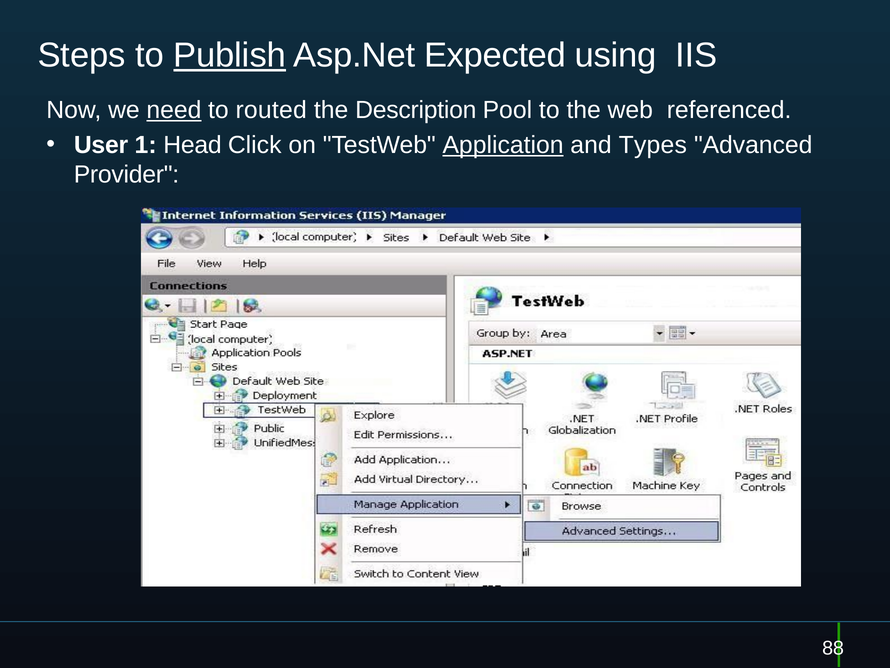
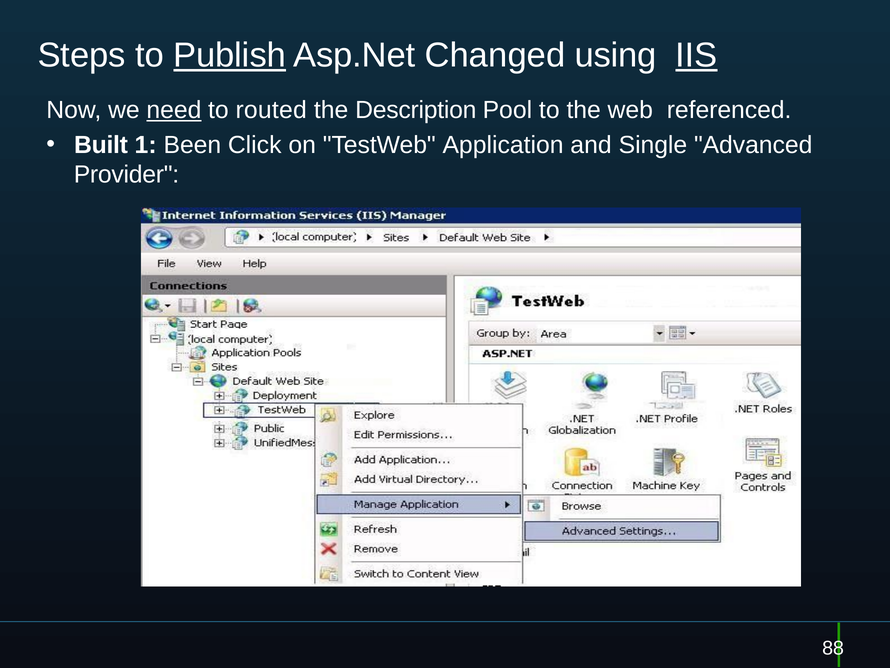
Expected: Expected -> Changed
IIS underline: none -> present
User: User -> Built
Head: Head -> Been
Application underline: present -> none
Types: Types -> Single
